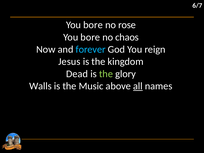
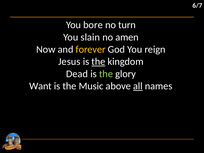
rose: rose -> turn
bore at (90, 37): bore -> slain
chaos: chaos -> amen
forever colour: light blue -> yellow
the at (98, 62) underline: none -> present
Walls: Walls -> Want
